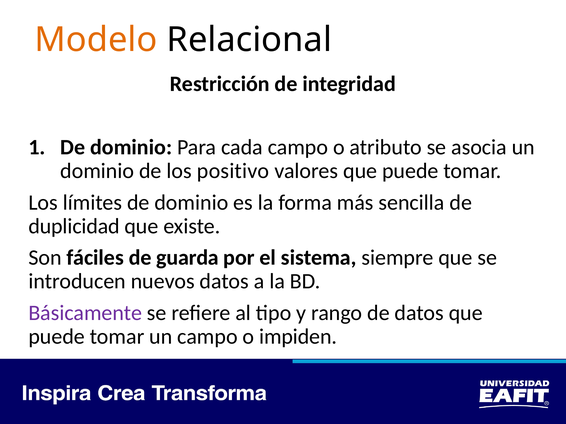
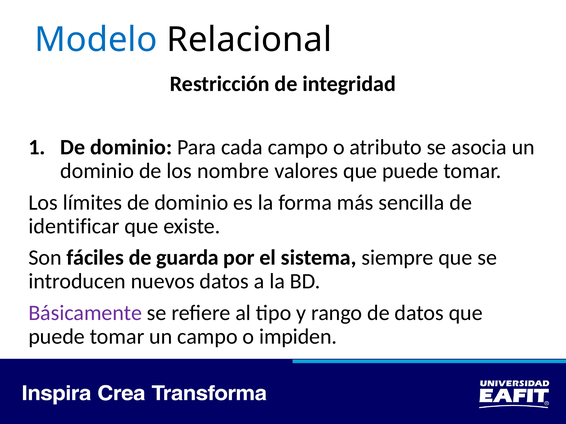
Modelo colour: orange -> blue
positivo: positivo -> nombre
duplicidad: duplicidad -> identificar
